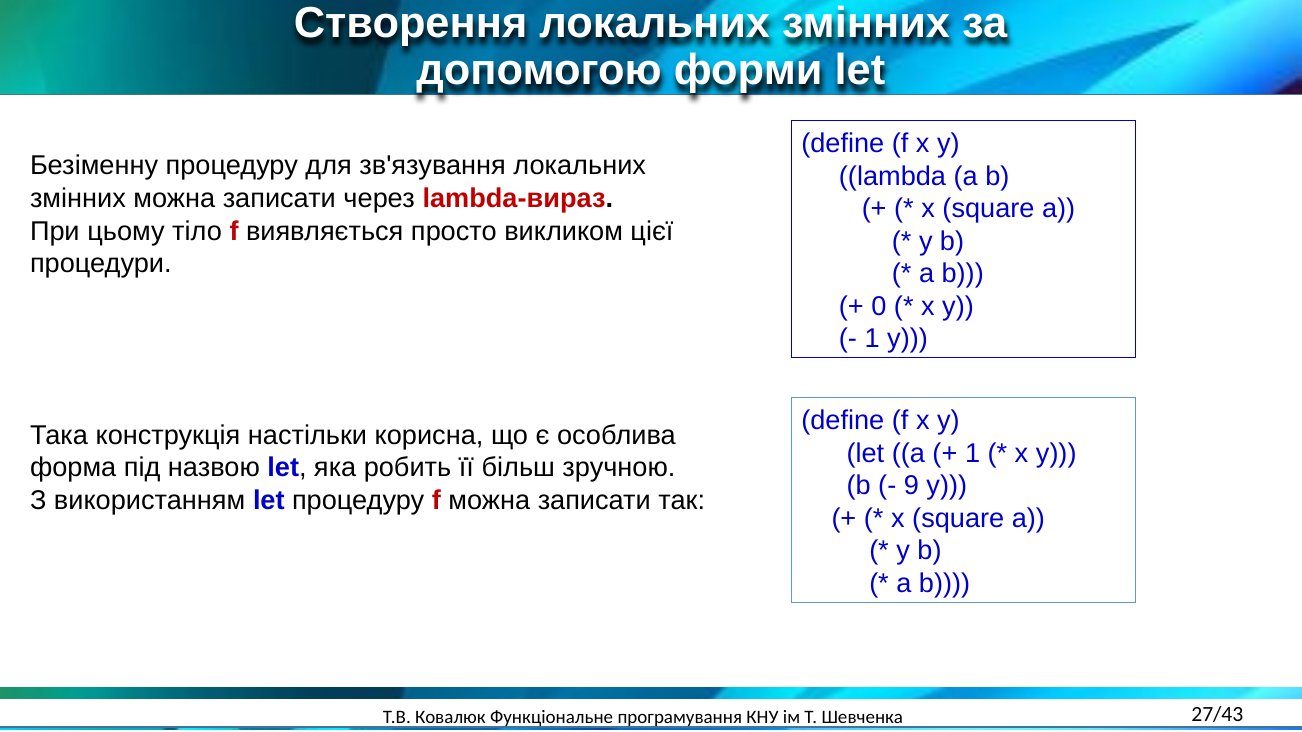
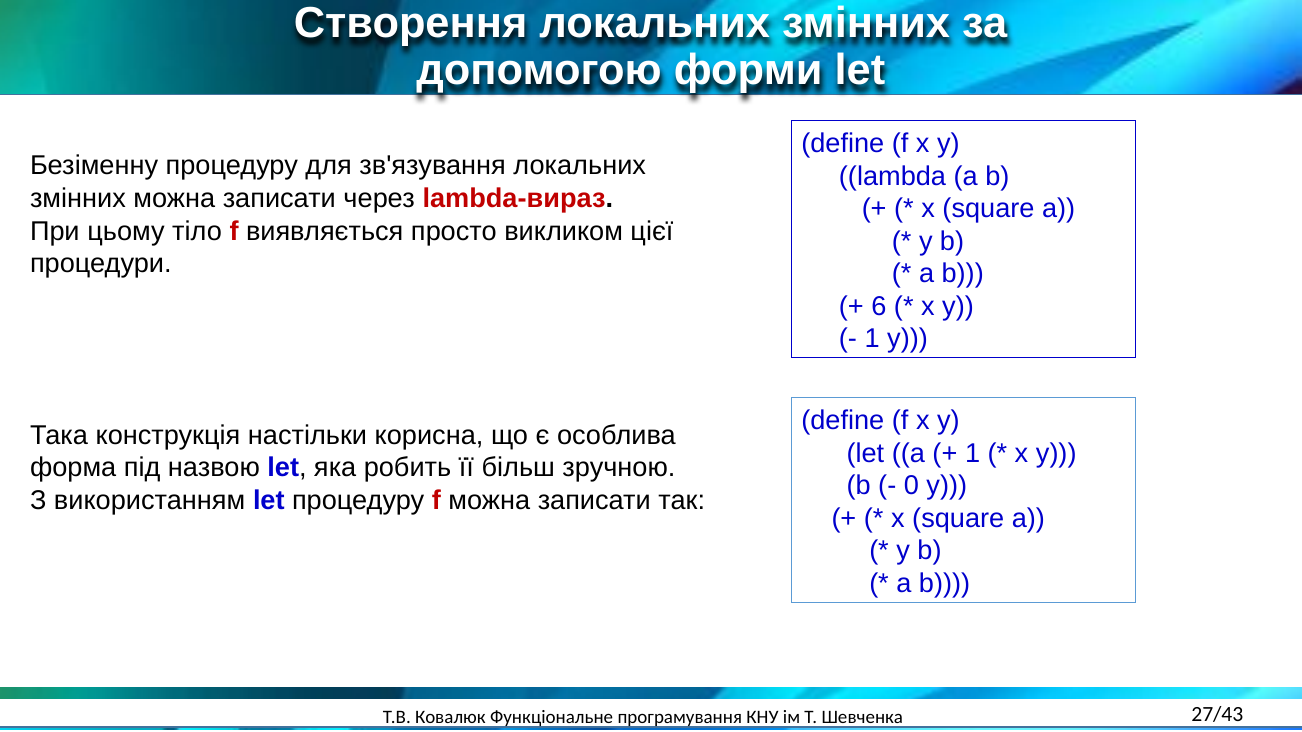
0: 0 -> 6
9: 9 -> 0
